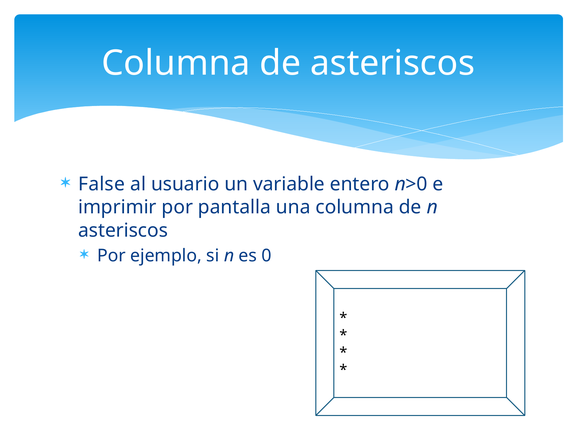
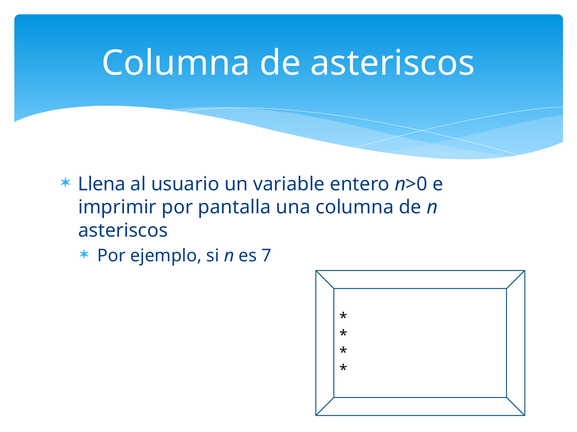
False: False -> Llena
0: 0 -> 7
